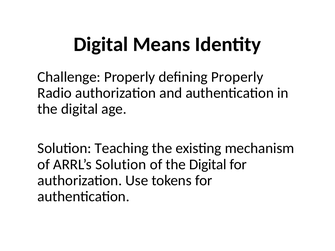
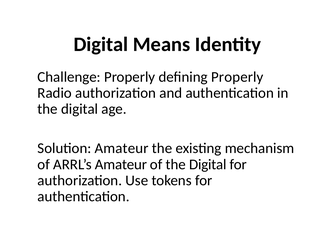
Solution Teaching: Teaching -> Amateur
ARRL’s Solution: Solution -> Amateur
